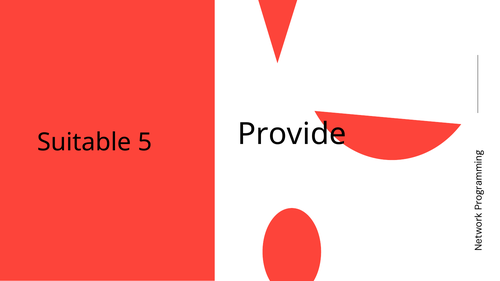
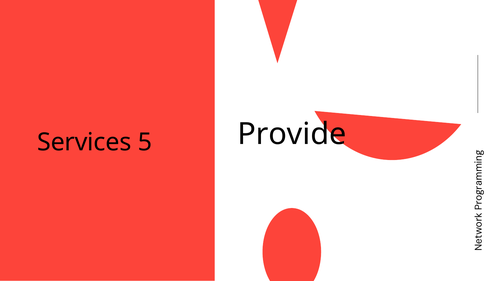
Suitable: Suitable -> Services
